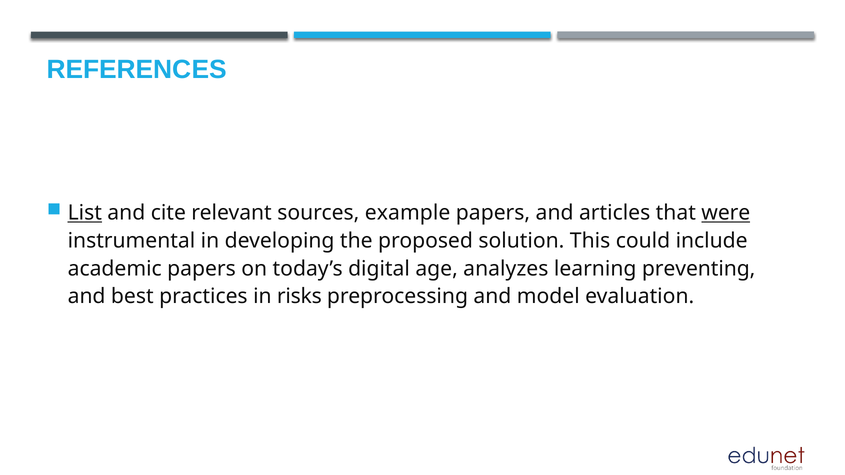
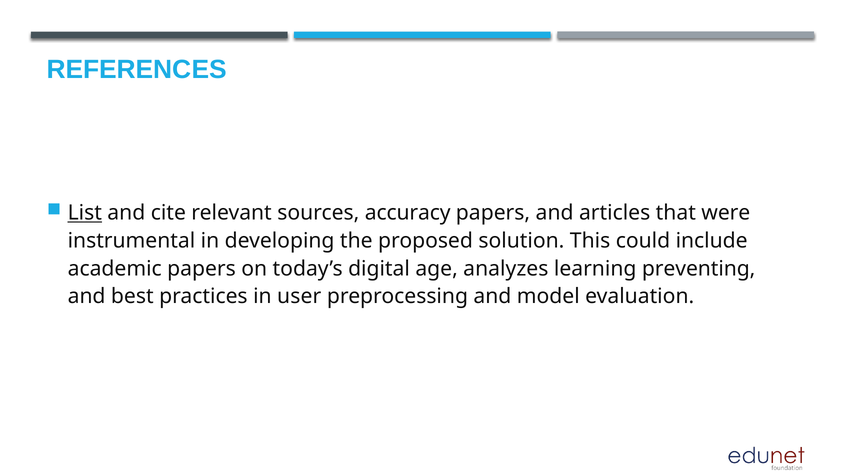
example: example -> accuracy
were underline: present -> none
risks: risks -> user
